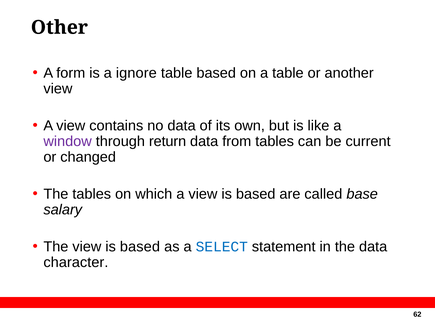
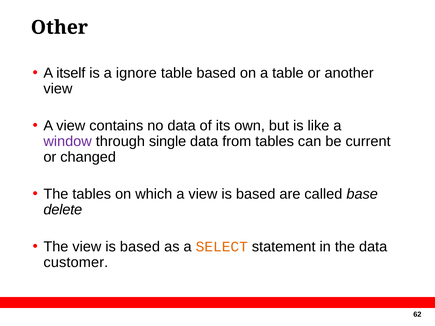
form: form -> itself
return: return -> single
salary: salary -> delete
SELECT colour: blue -> orange
character: character -> customer
